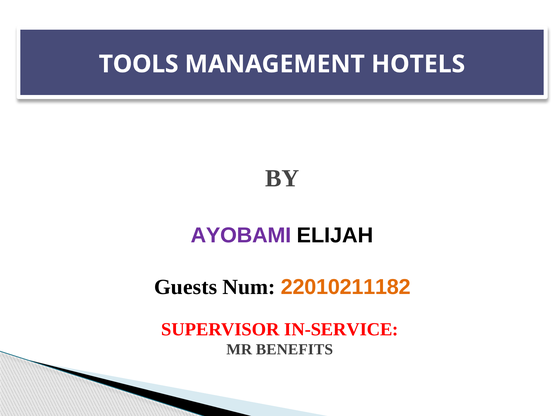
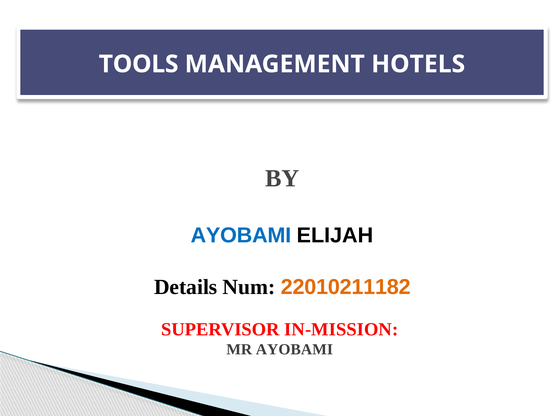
AYOBAMI at (241, 236) colour: purple -> blue
Guests: Guests -> Details
IN-SERVICE: IN-SERVICE -> IN-MISSION
MR BENEFITS: BENEFITS -> AYOBAMI
